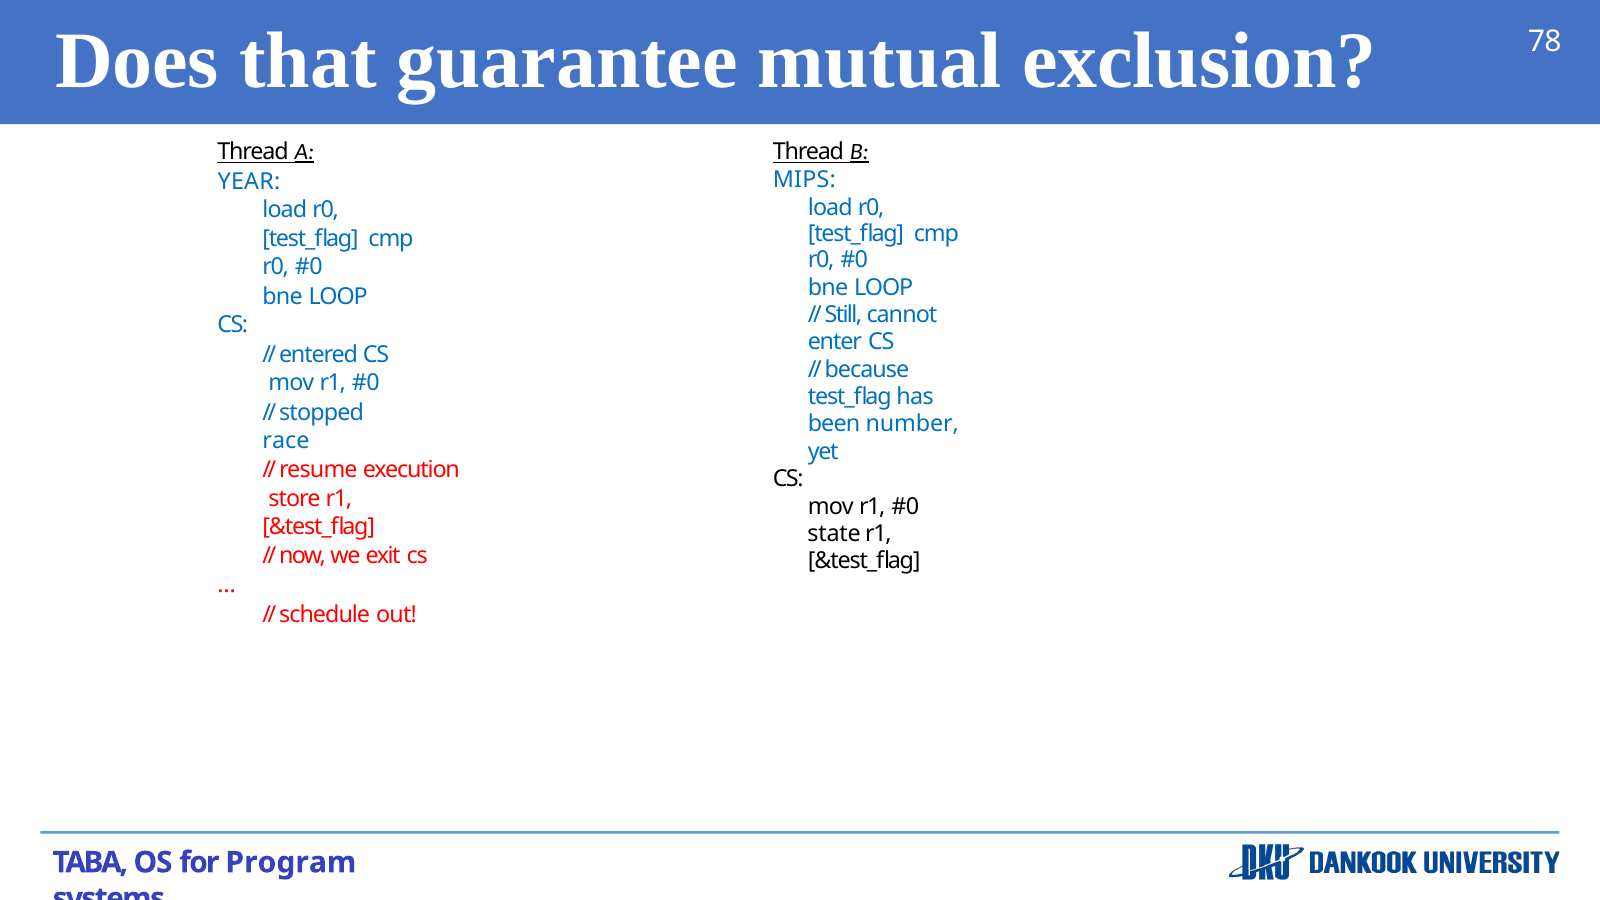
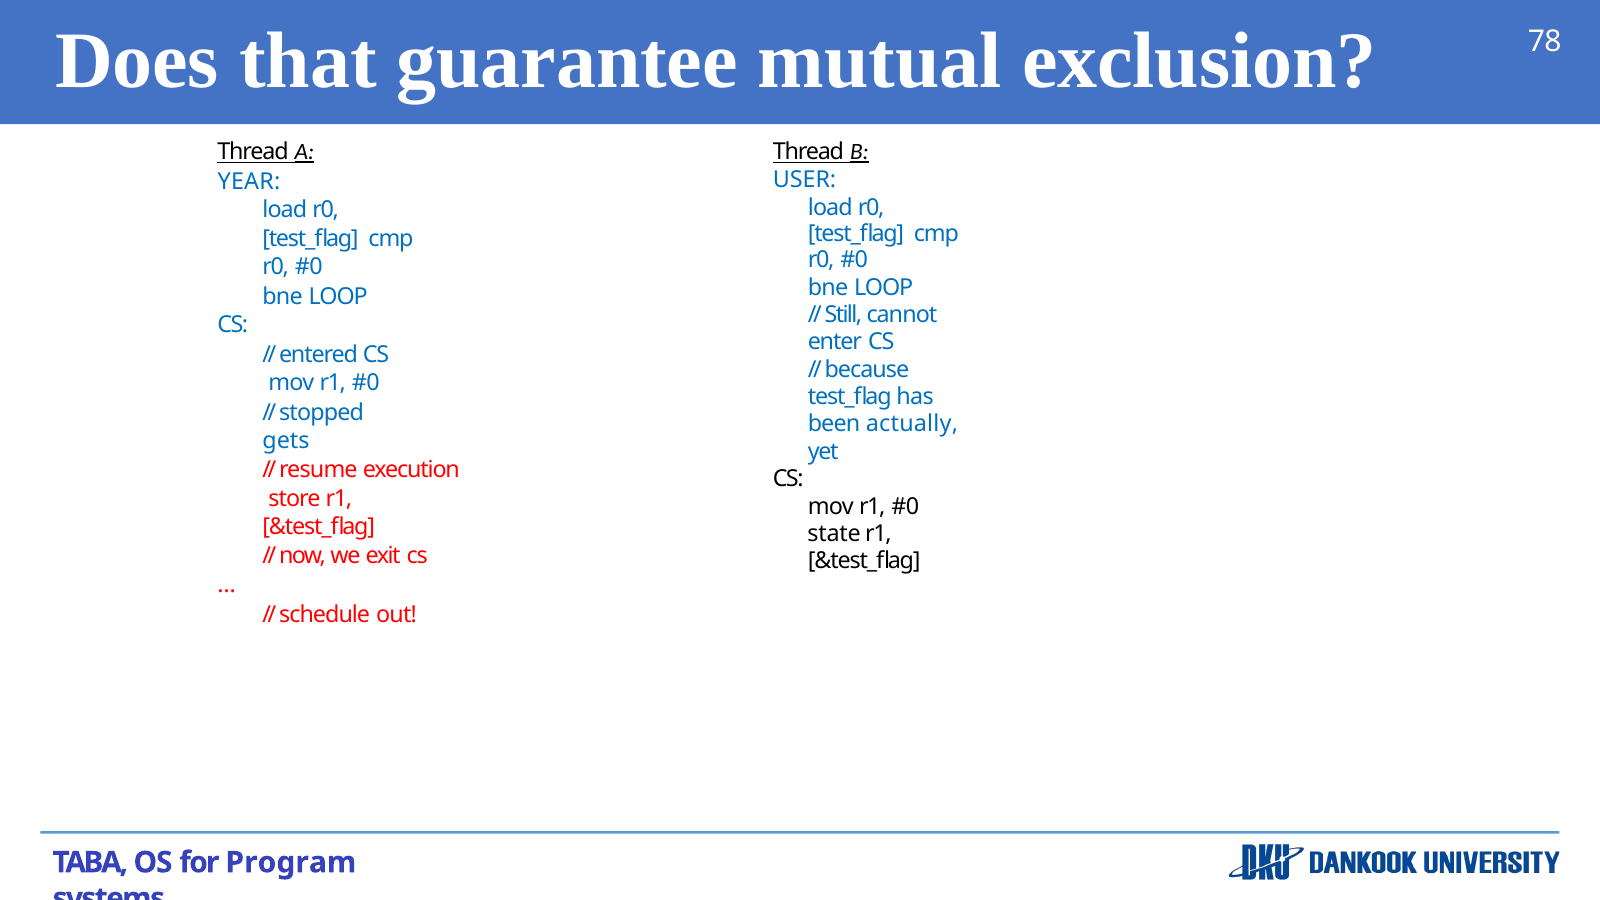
MIPS: MIPS -> USER
number: number -> actually
race: race -> gets
